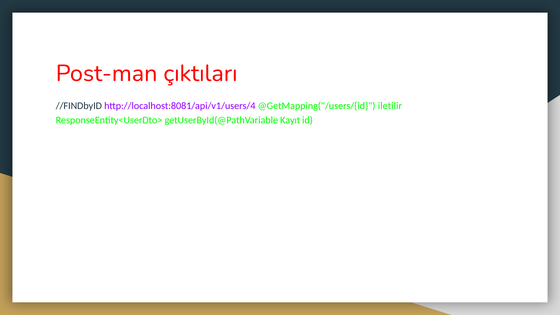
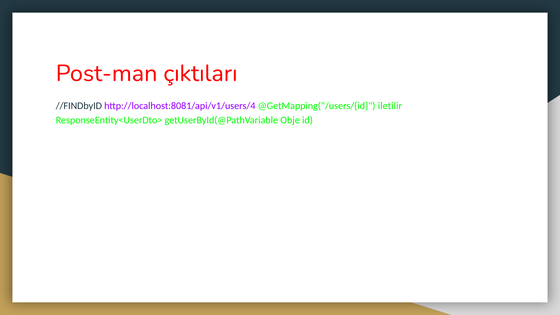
Kayıt: Kayıt -> Obje
